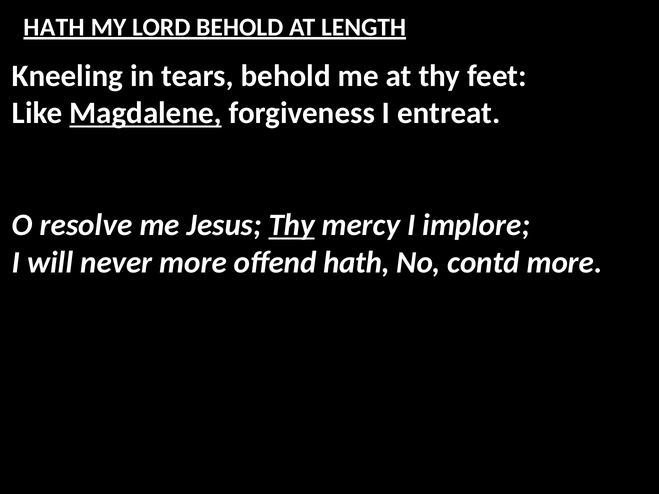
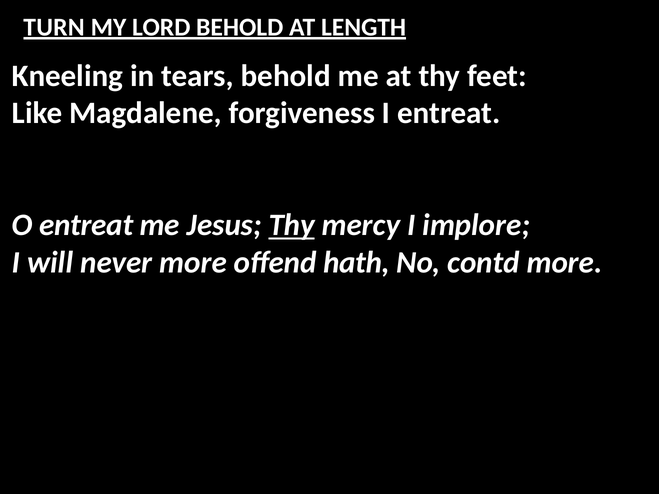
HATH at (54, 27): HATH -> TURN
Magdalene underline: present -> none
O resolve: resolve -> entreat
